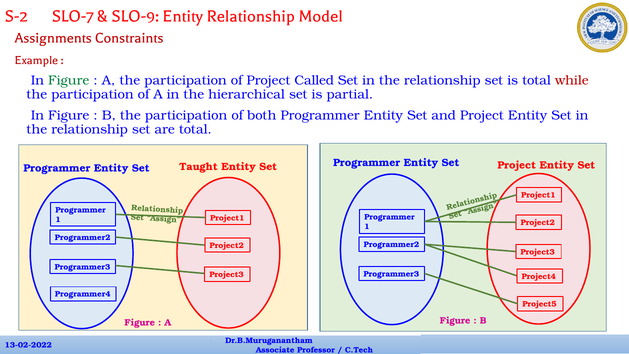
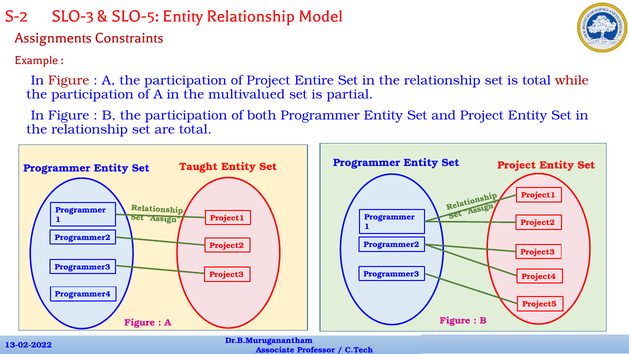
SLO-7: SLO-7 -> SLO-3
SLO-9: SLO-9 -> SLO-5
Figure at (69, 80) colour: green -> red
Called: Called -> Entire
hierarchical: hierarchical -> multivalued
